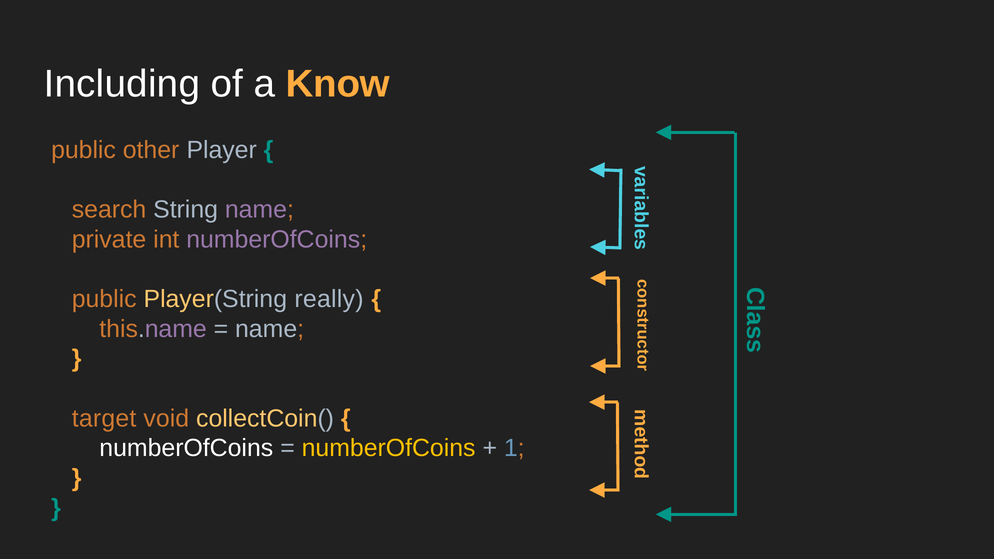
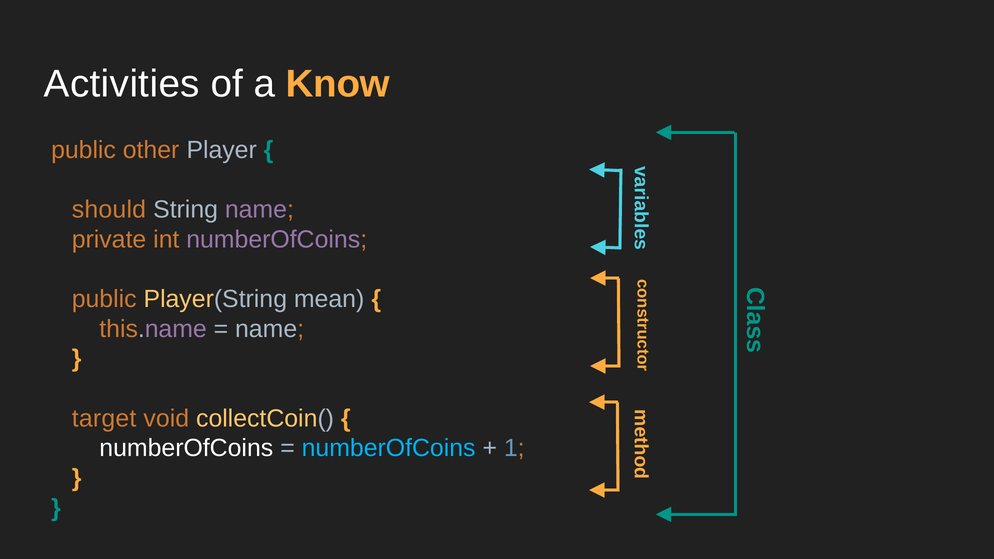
Including: Including -> Activities
search: search -> should
really: really -> mean
numberOfCoins at (389, 448) colour: yellow -> light blue
